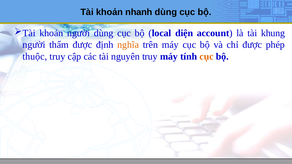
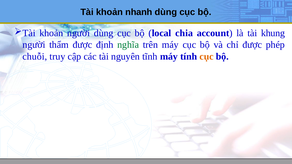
diện: diện -> chia
nghĩa colour: orange -> green
thuộc: thuộc -> chuỗi
nguyên truy: truy -> tĩnh
